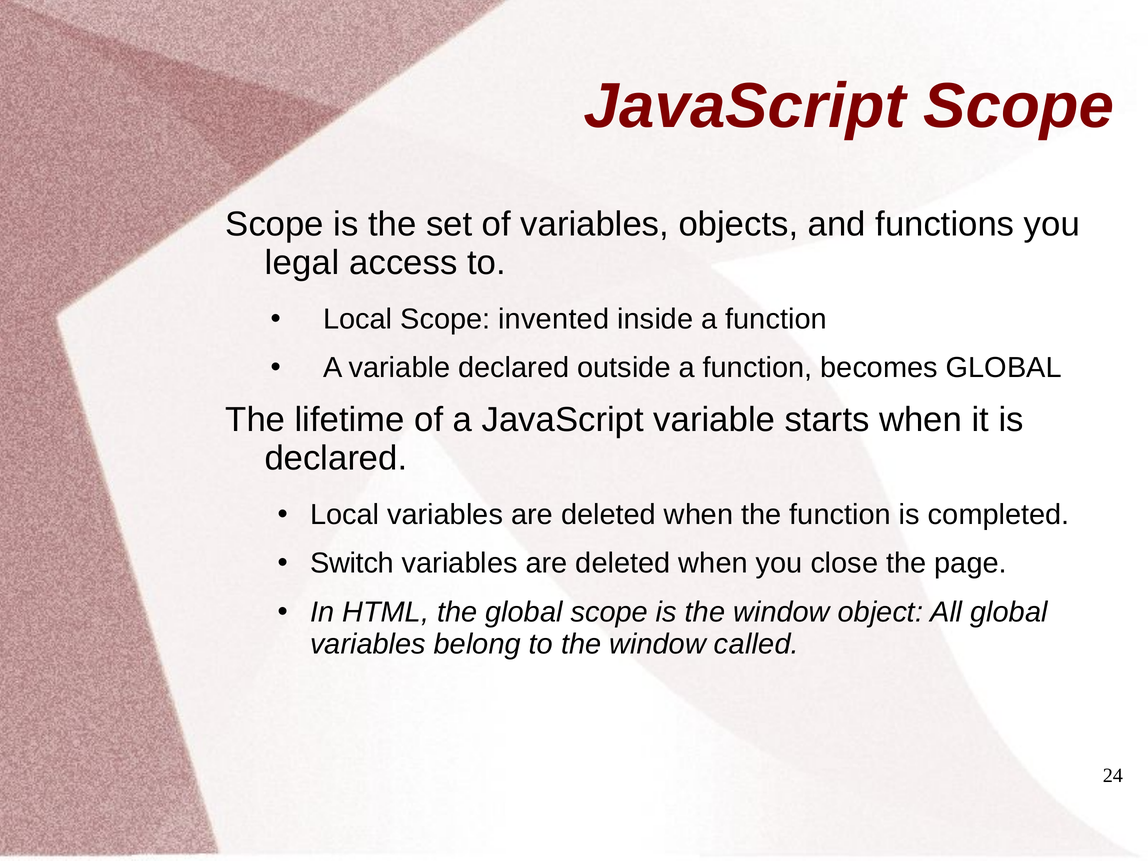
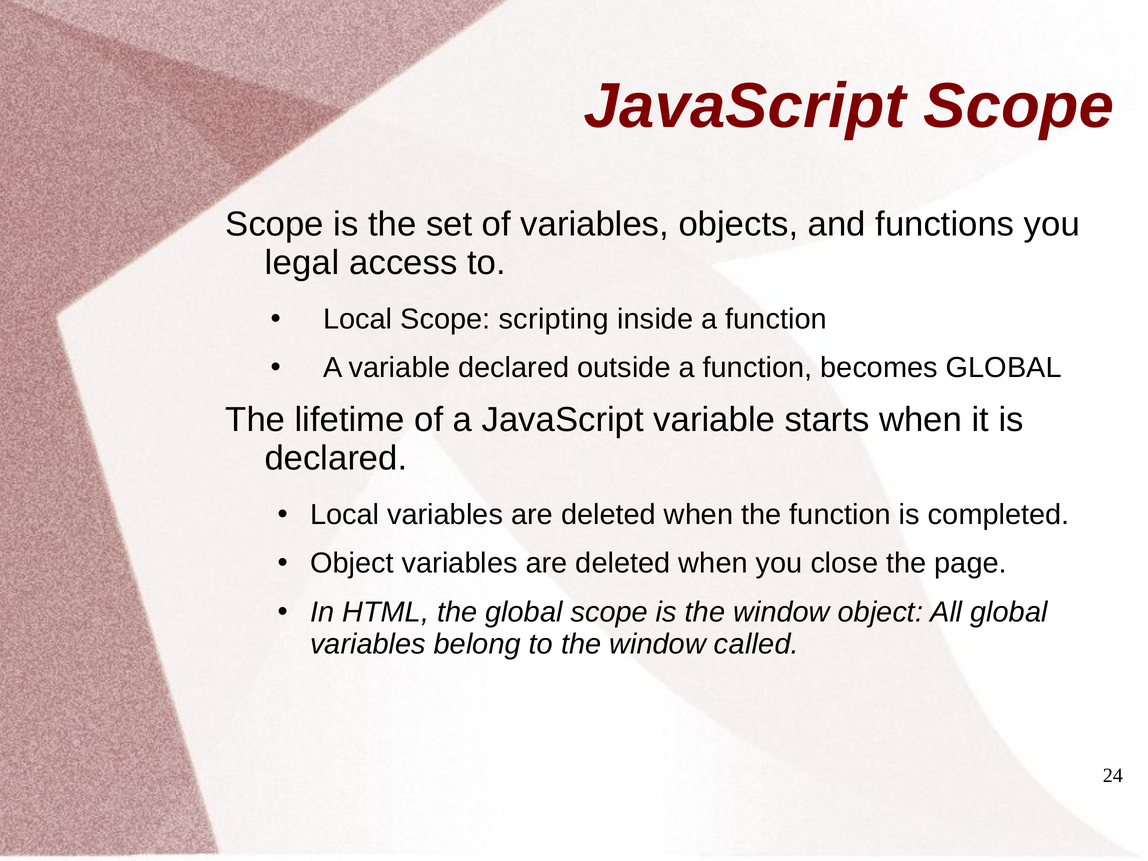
invented: invented -> scripting
Switch at (352, 563): Switch -> Object
